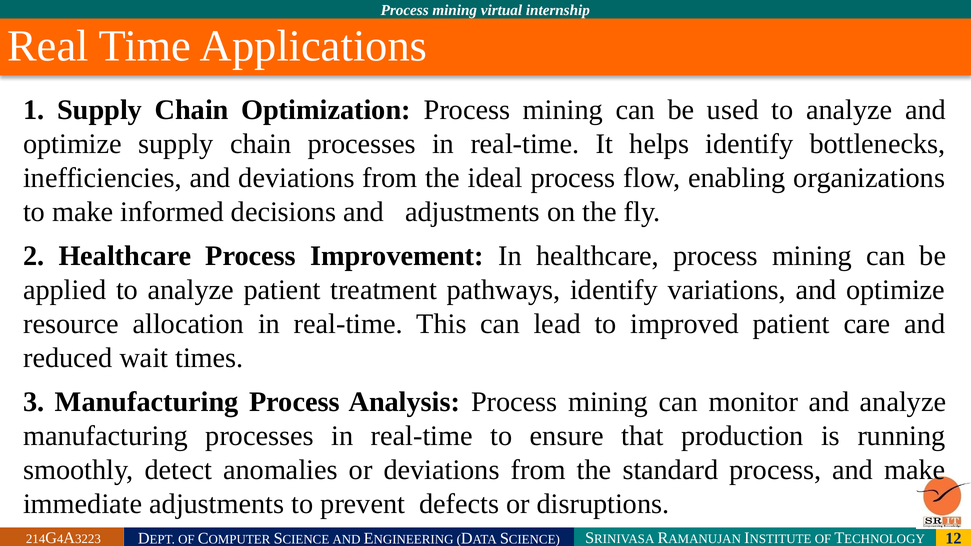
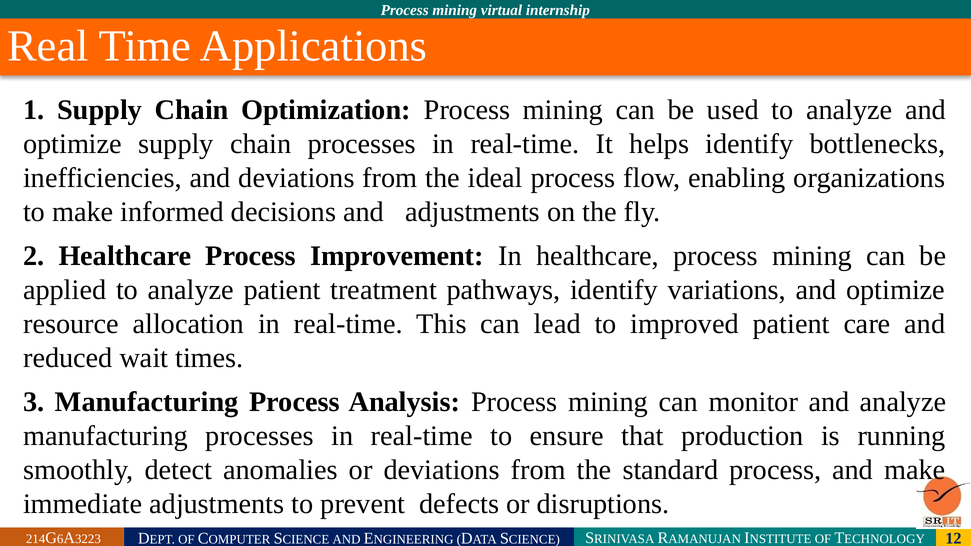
4: 4 -> 6
